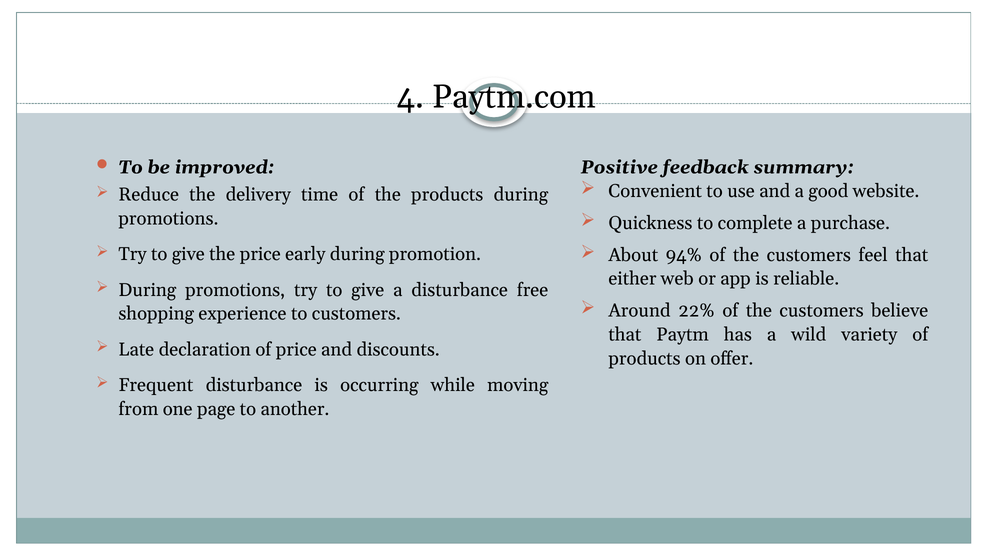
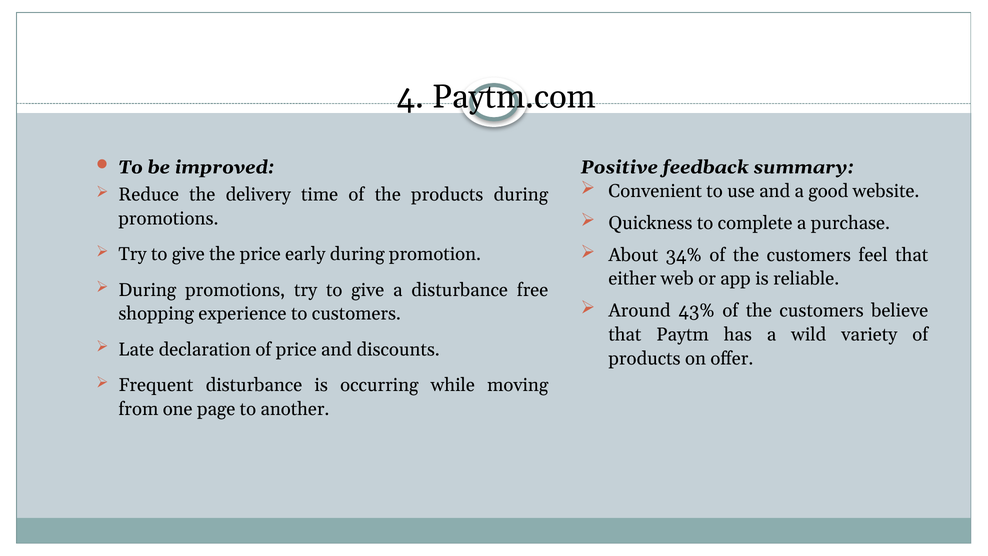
94%: 94% -> 34%
22%: 22% -> 43%
